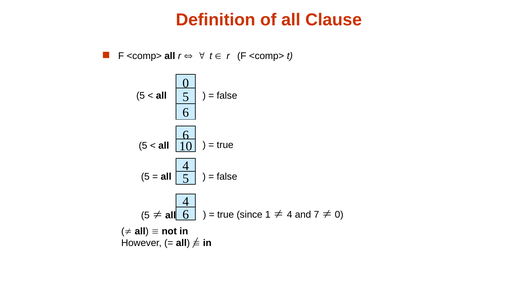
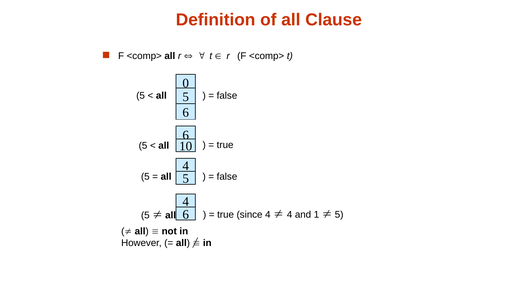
since 1: 1 -> 4
7: 7 -> 1
0 at (339, 215): 0 -> 5
